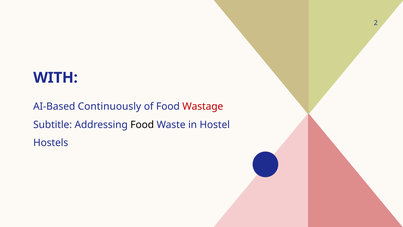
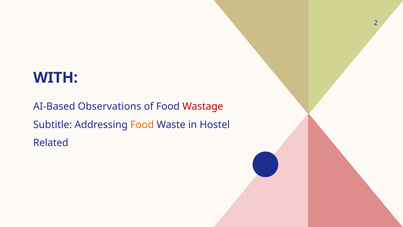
Continuously: Continuously -> Observations
Food at (142, 125) colour: black -> orange
Hostels: Hostels -> Related
